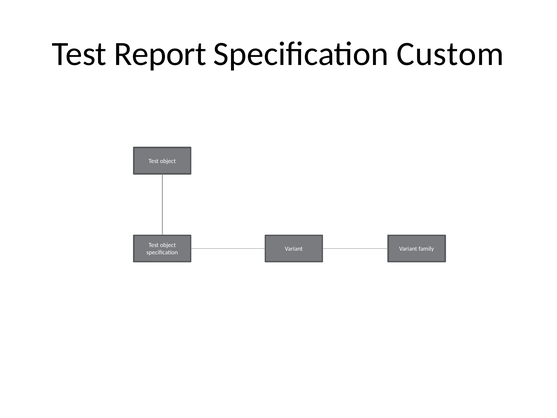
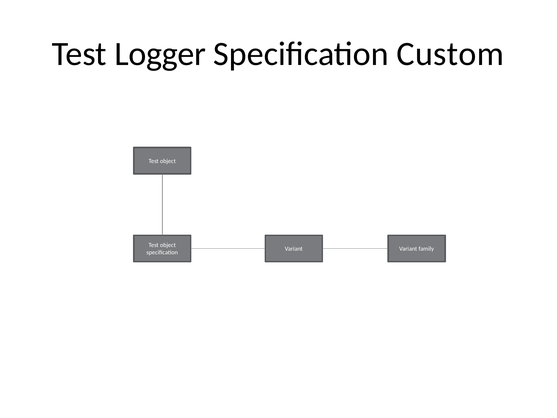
Report: Report -> Logger
